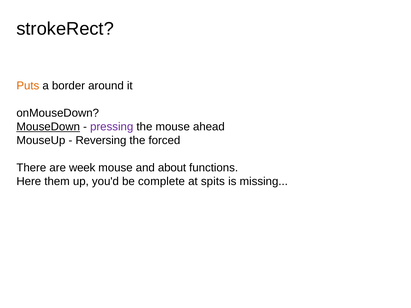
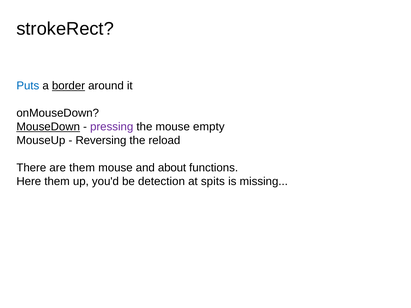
Puts colour: orange -> blue
border underline: none -> present
ahead: ahead -> empty
forced: forced -> reload
are week: week -> them
complete: complete -> detection
